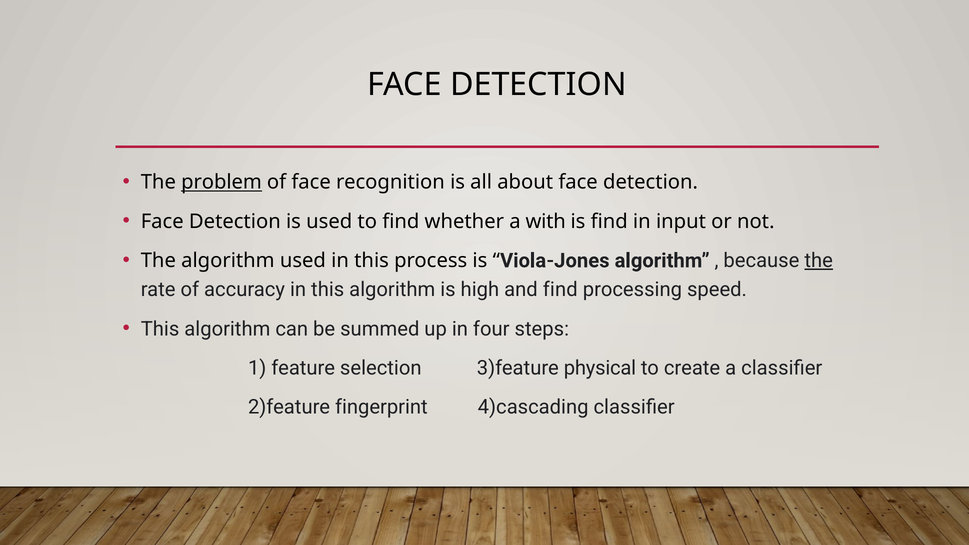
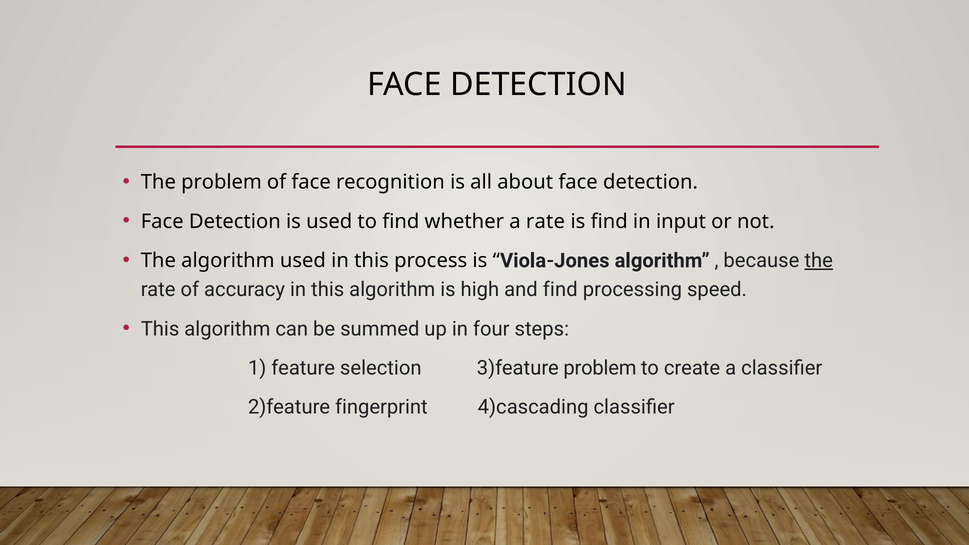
problem at (221, 182) underline: present -> none
a with: with -> rate
3)feature physical: physical -> problem
